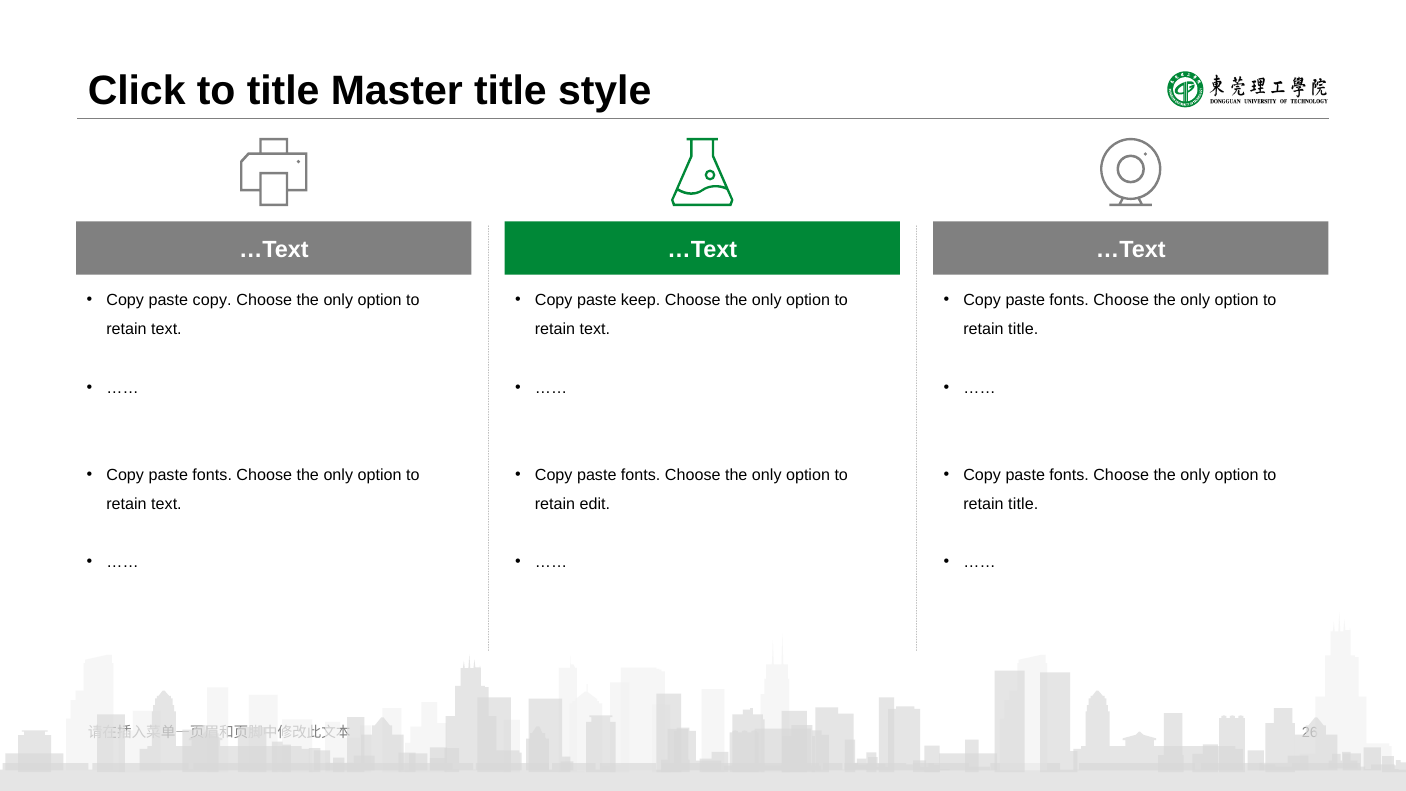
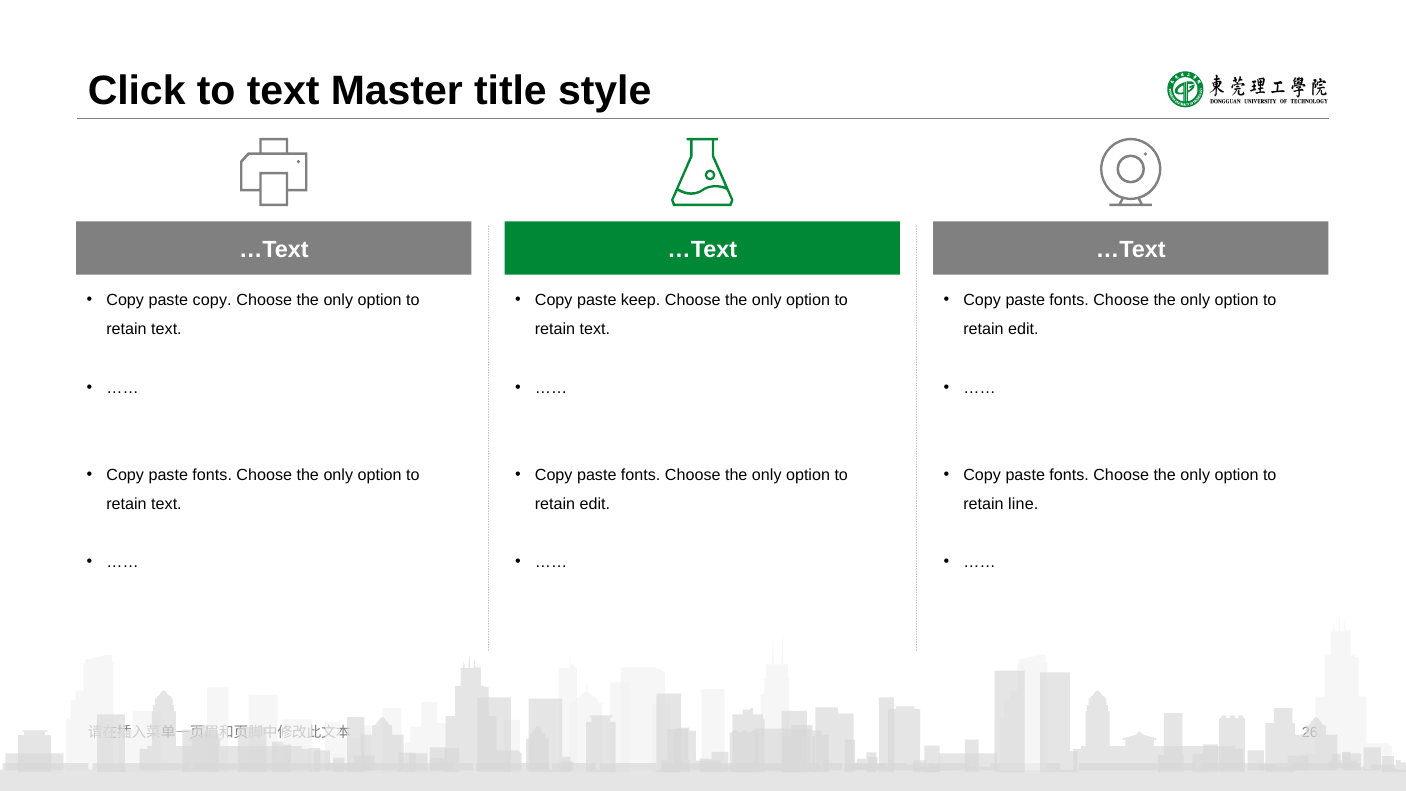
to title: title -> text
title at (1023, 330): title -> edit
title at (1023, 504): title -> line
